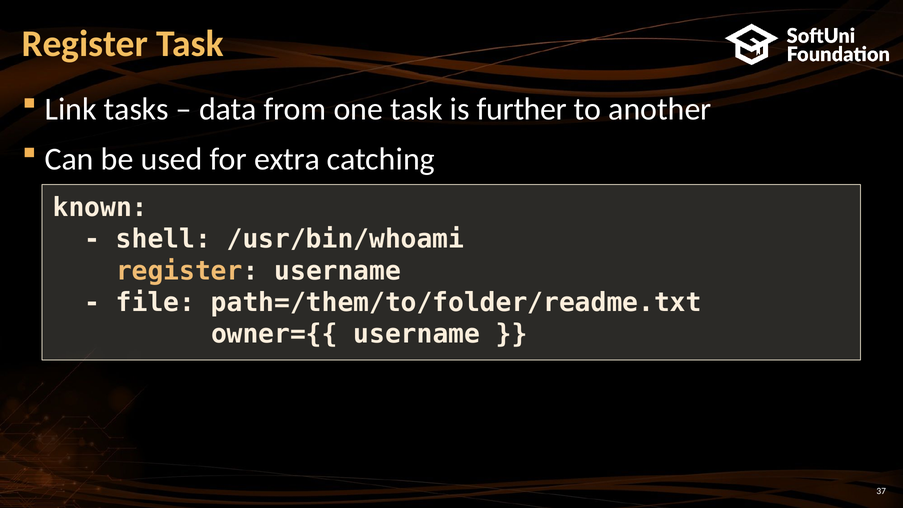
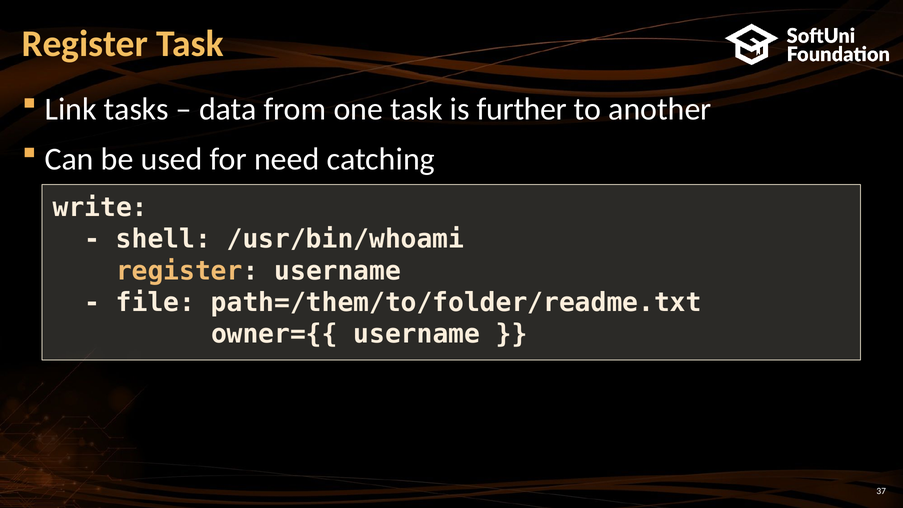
extra: extra -> need
known: known -> write
